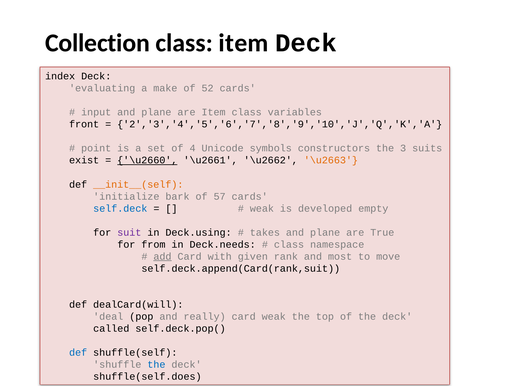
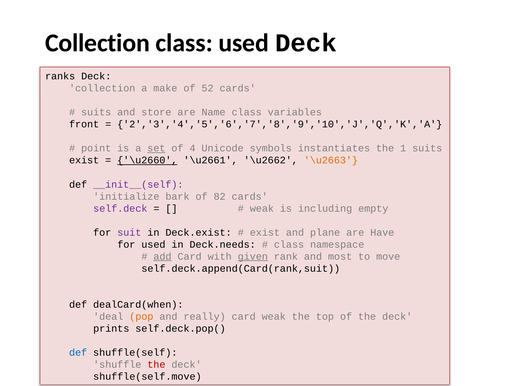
class item: item -> used
index: index -> ranks
evaluating at (102, 88): evaluating -> collection
input at (96, 112): input -> suits
plane at (156, 112): plane -> store
are Item: Item -> Name
set underline: none -> present
constructors: constructors -> instantiates
3: 3 -> 1
__init__(self colour: orange -> purple
57: 57 -> 82
self.deck colour: blue -> purple
developed: developed -> including
Deck.using: Deck.using -> Deck.exist
takes at (265, 233): takes -> exist
True: True -> Have
for from: from -> used
given underline: none -> present
dealCard(will: dealCard(will -> dealCard(when
pop colour: black -> orange
called: called -> prints
the at (156, 365) colour: blue -> red
shuffle(self.does: shuffle(self.does -> shuffle(self.move
